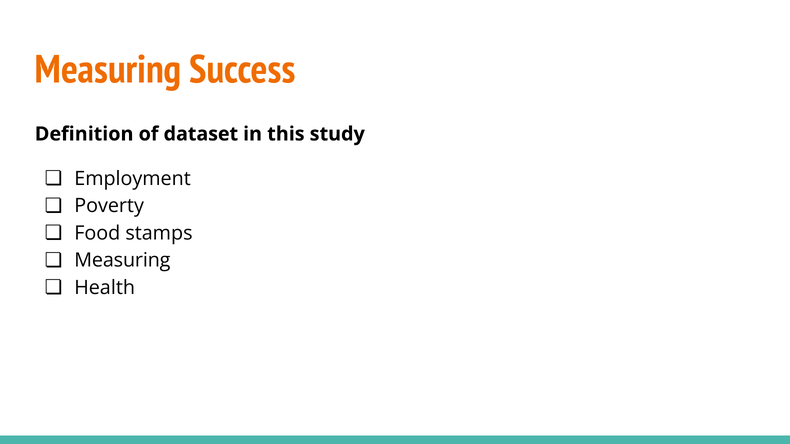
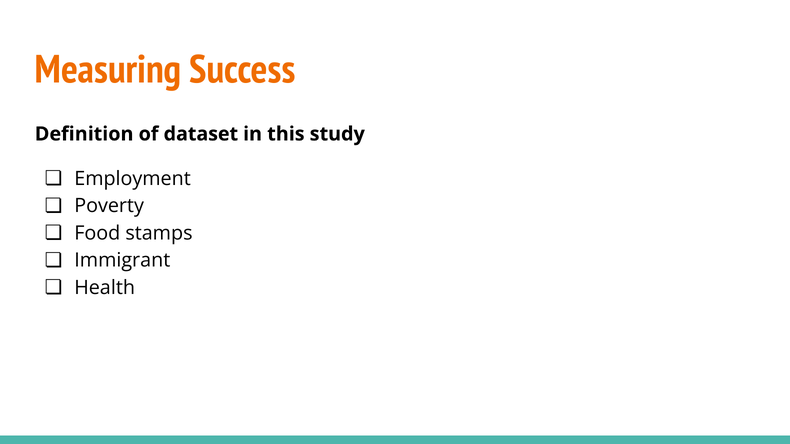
Measuring at (122, 261): Measuring -> Immigrant
